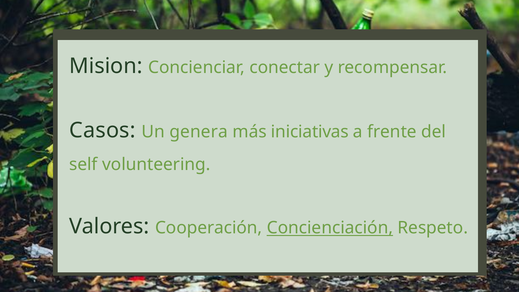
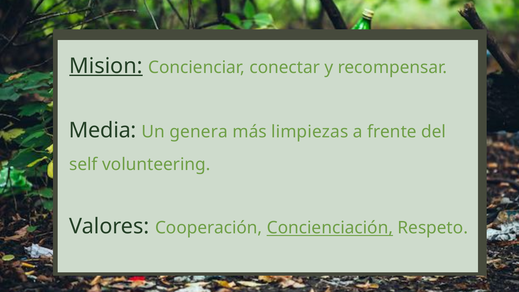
Mision underline: none -> present
Casos: Casos -> Media
iniciativas: iniciativas -> limpiezas
